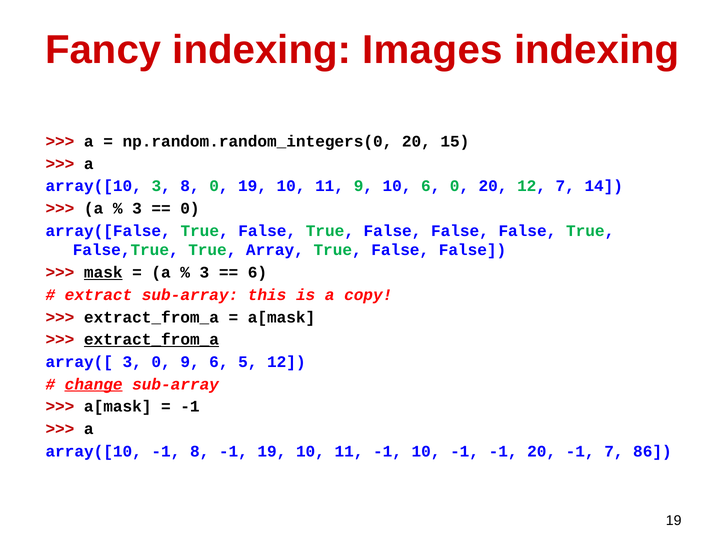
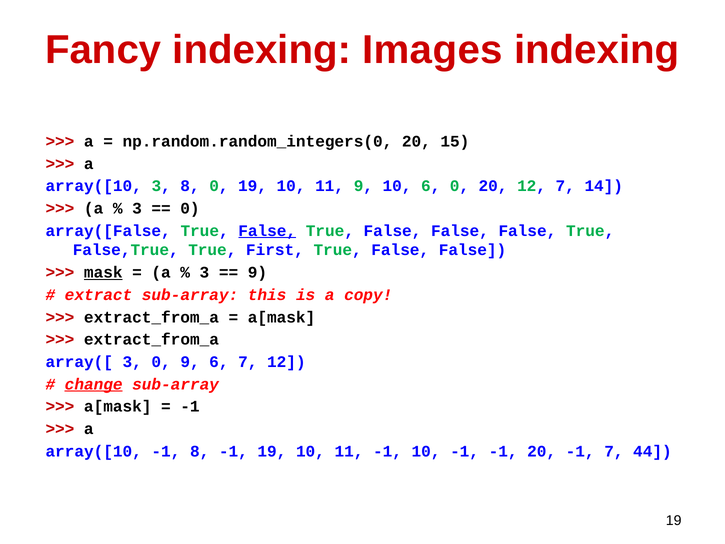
False at (267, 231) underline: none -> present
Array: Array -> First
6 at (257, 272): 6 -> 9
extract_from_a at (151, 339) underline: present -> none
6 5: 5 -> 7
86: 86 -> 44
